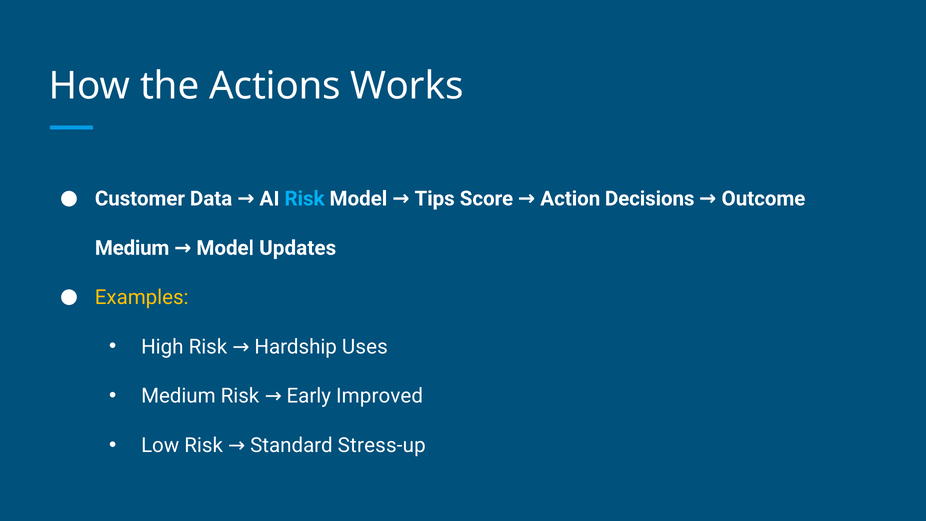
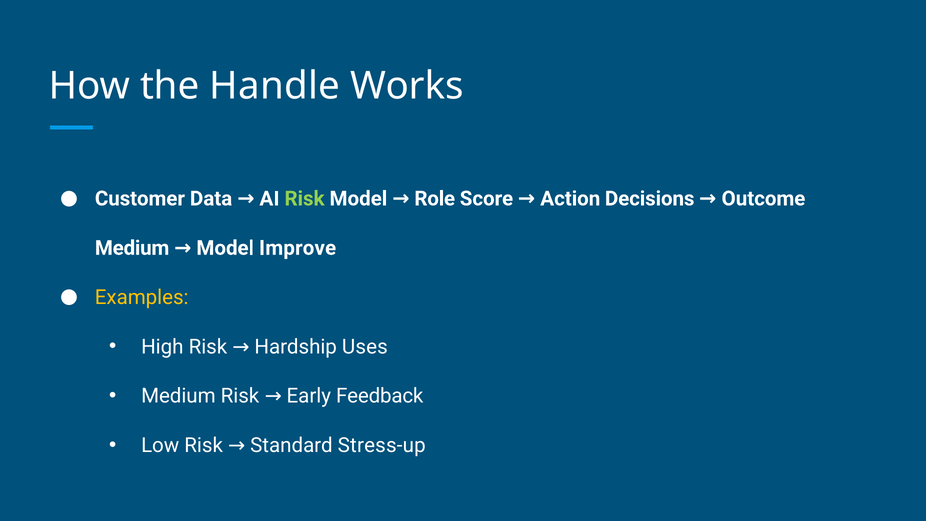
Actions: Actions -> Handle
Risk at (304, 199) colour: light blue -> light green
Tips: Tips -> Role
Updates: Updates -> Improve
Improved: Improved -> Feedback
